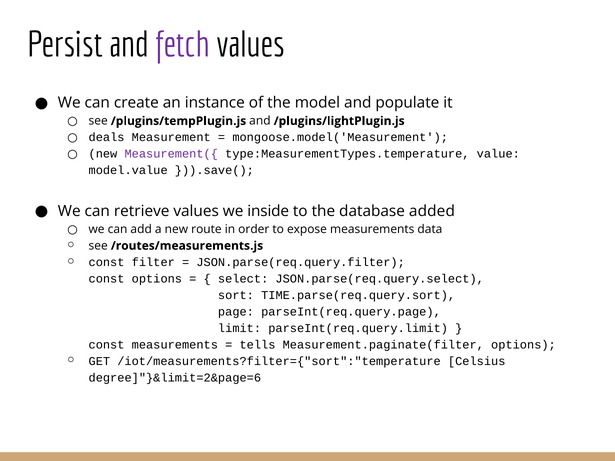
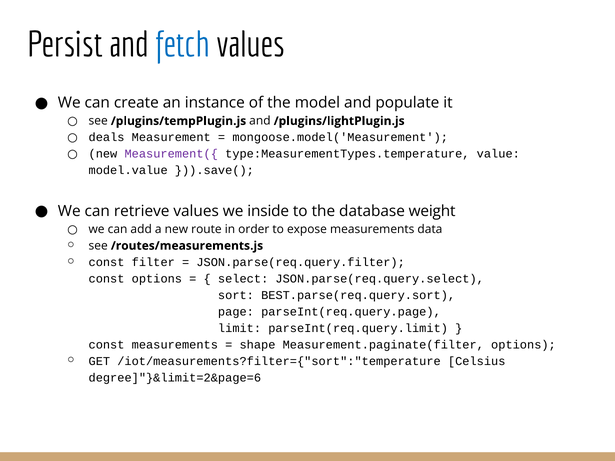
fetch colour: purple -> blue
added: added -> weight
TIME.parse(req.query.sort: TIME.parse(req.query.sort -> BEST.parse(req.query.sort
tells: tells -> shape
